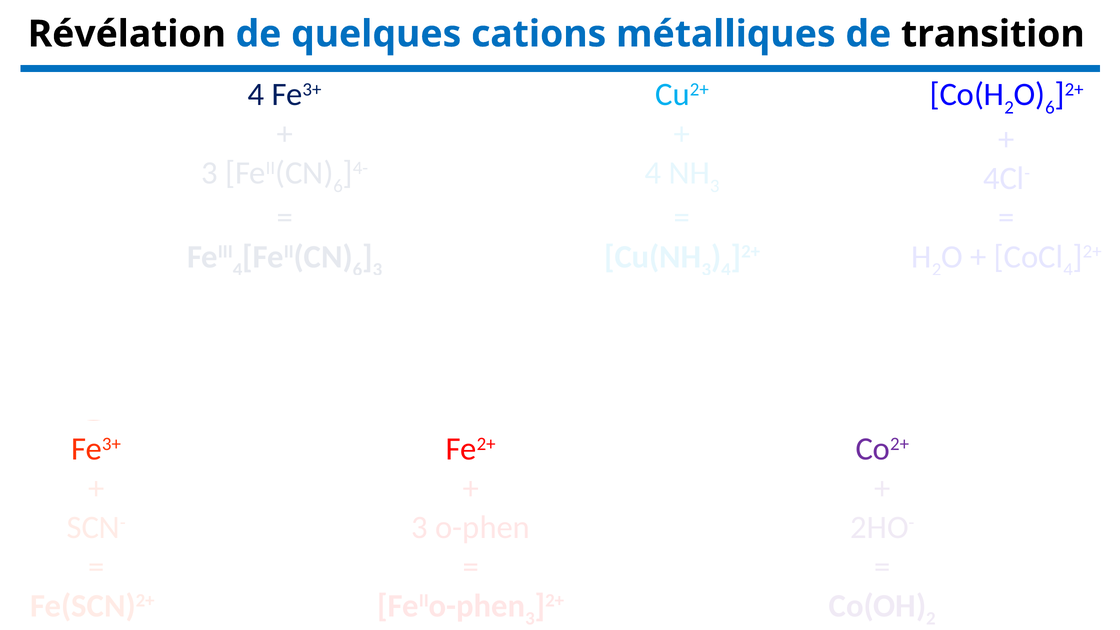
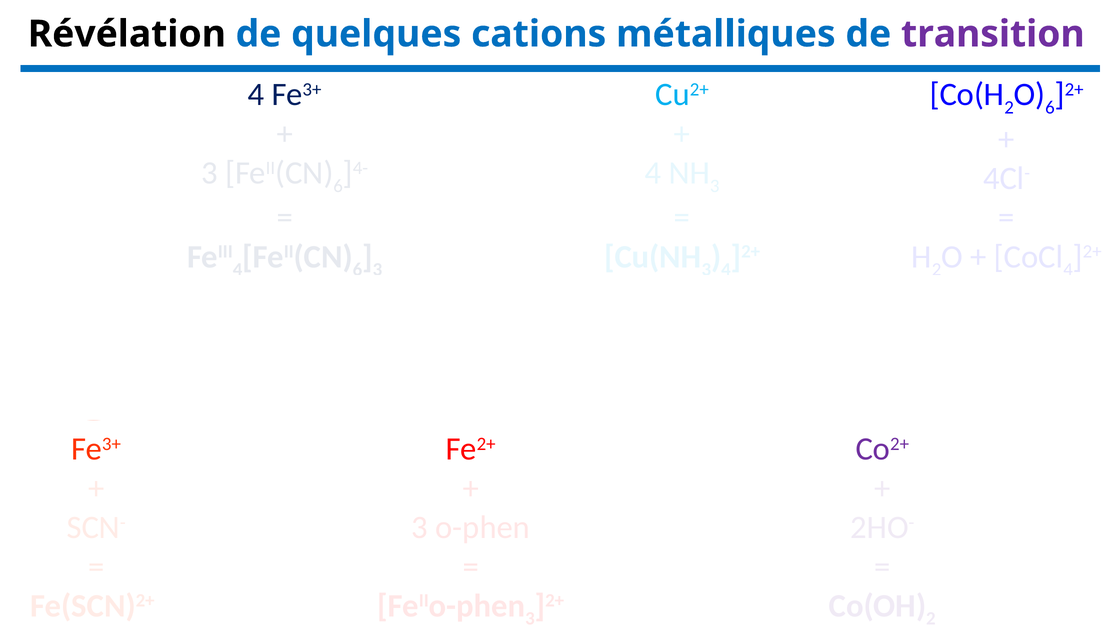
transition colour: black -> purple
